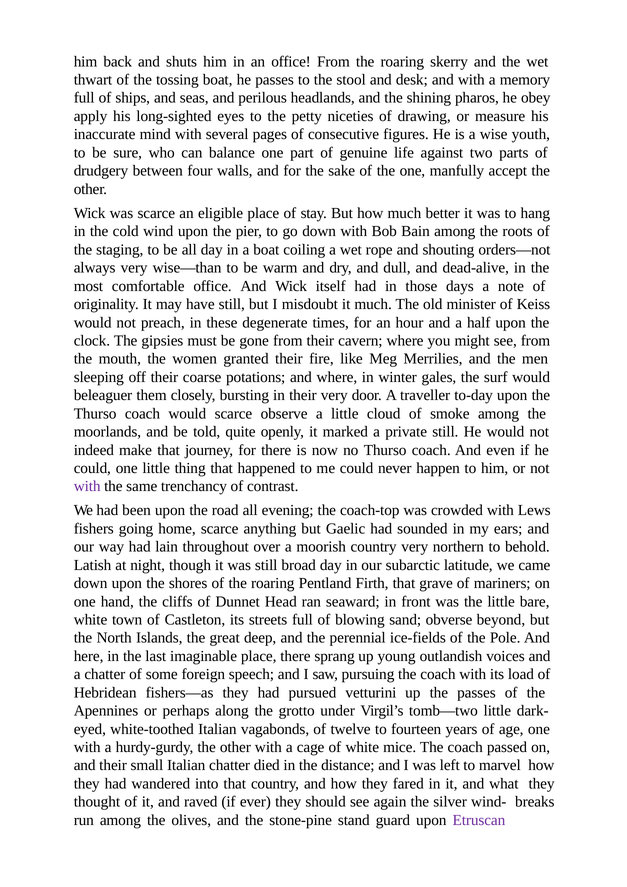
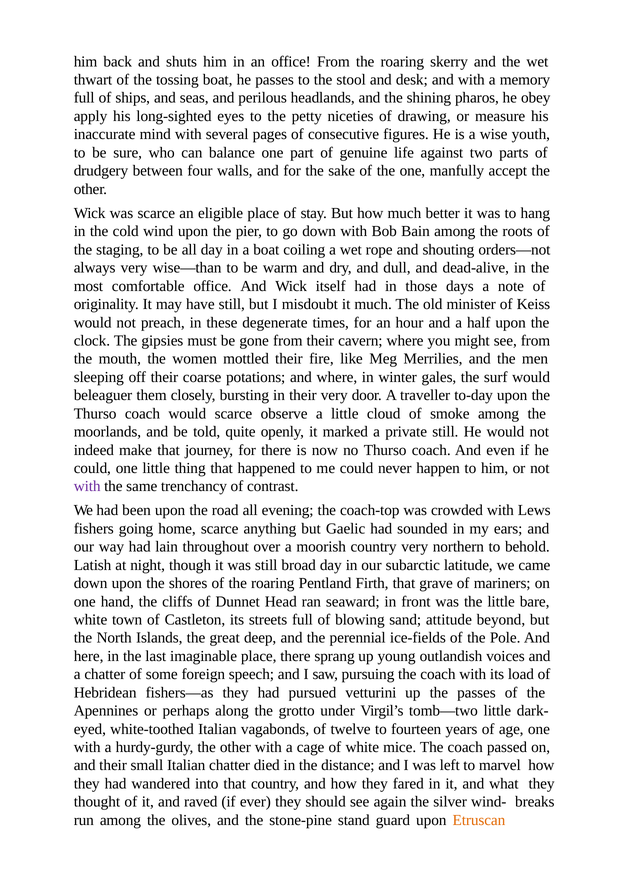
granted: granted -> mottled
obverse: obverse -> attitude
Etruscan colour: purple -> orange
